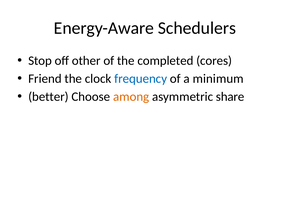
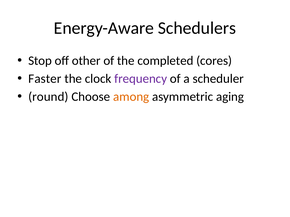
Friend: Friend -> Faster
frequency colour: blue -> purple
minimum: minimum -> scheduler
better: better -> round
share: share -> aging
